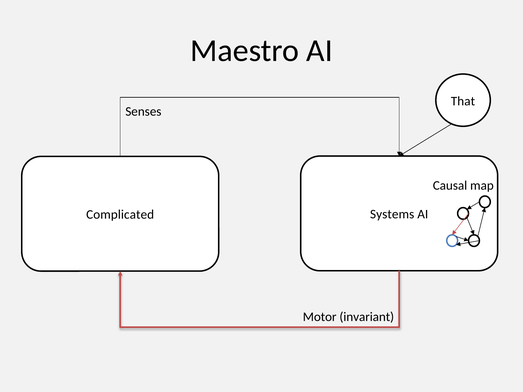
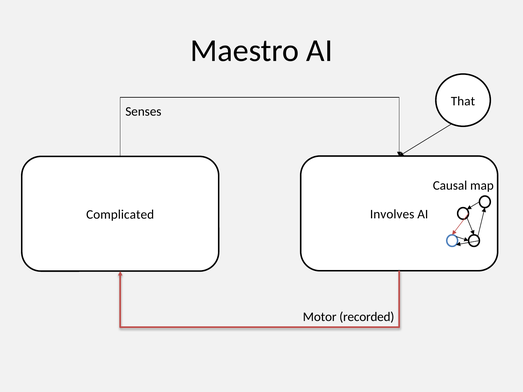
Systems: Systems -> Involves
invariant: invariant -> recorded
